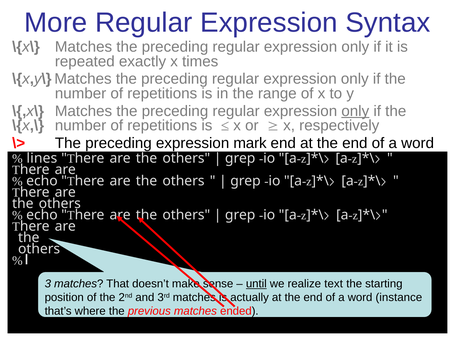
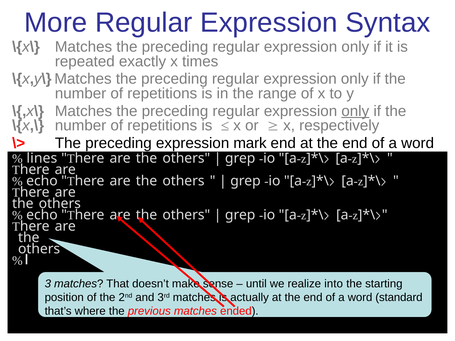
until underline: present -> none
text: text -> into
instance: instance -> standard
